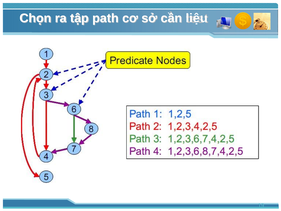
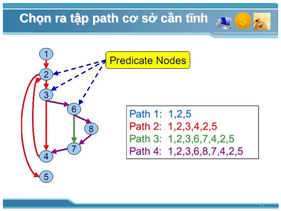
liệu: liệu -> tĩnh
